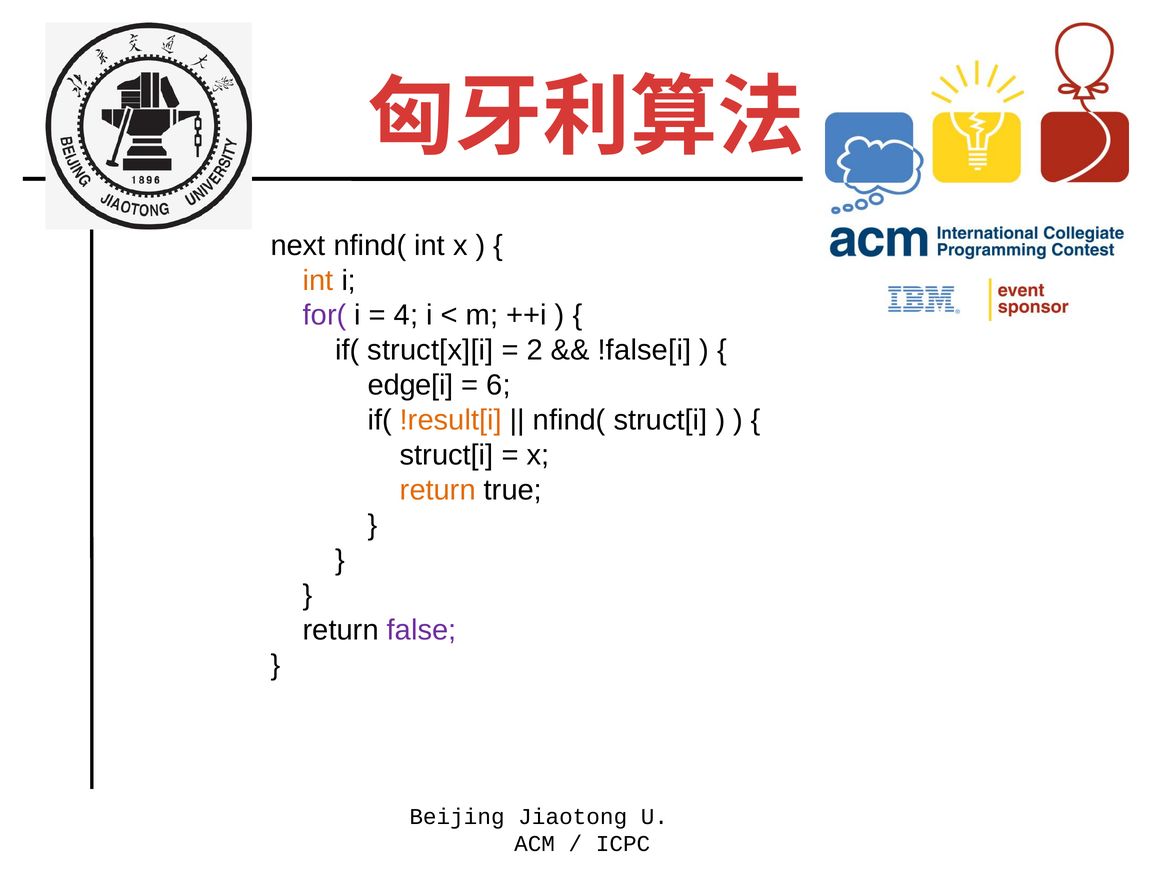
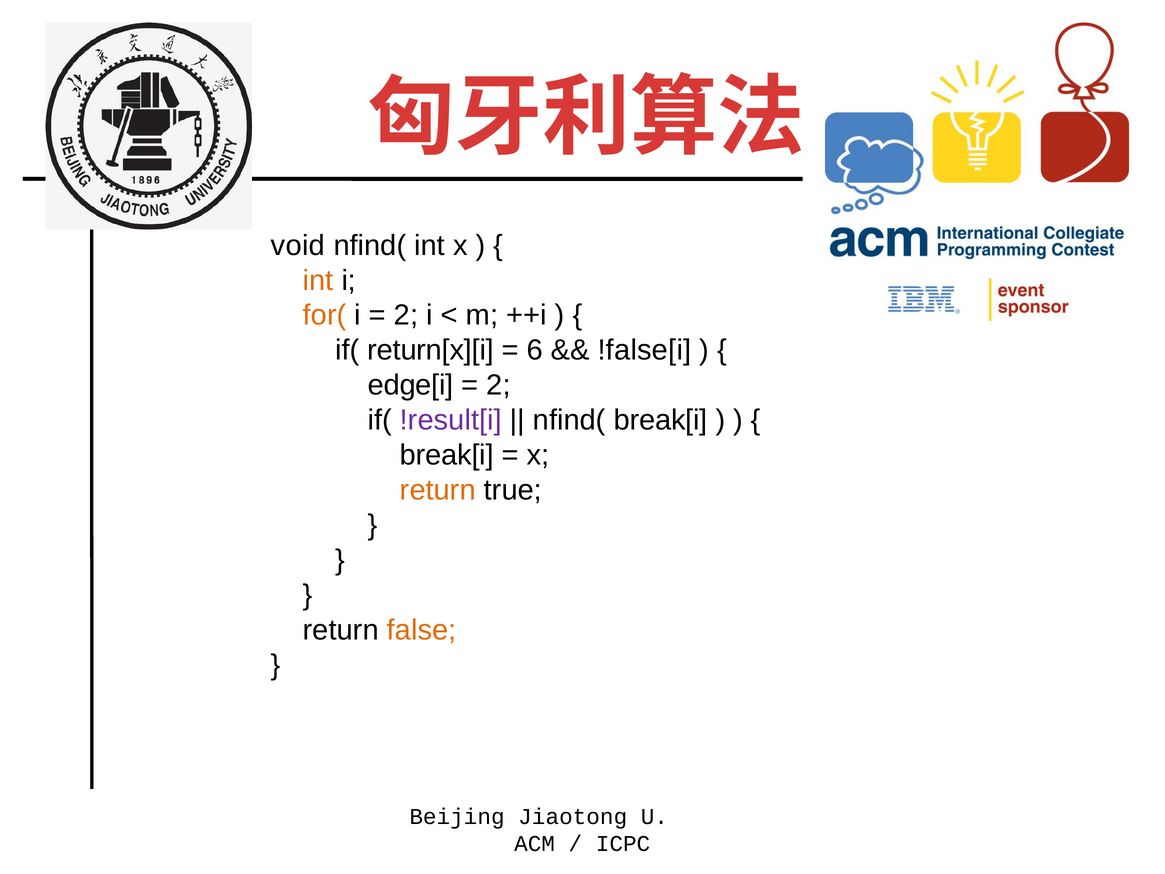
next: next -> void
for( colour: purple -> orange
4 at (406, 315): 4 -> 2
struct[x][i: struct[x][i -> return[x][i
2: 2 -> 6
6 at (498, 385): 6 -> 2
!result[i colour: orange -> purple
nfind( struct[i: struct[i -> break[i
struct[i at (447, 455): struct[i -> break[i
false colour: purple -> orange
